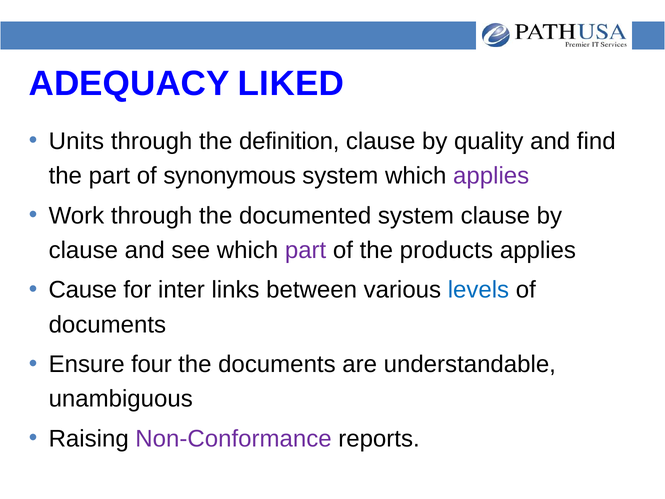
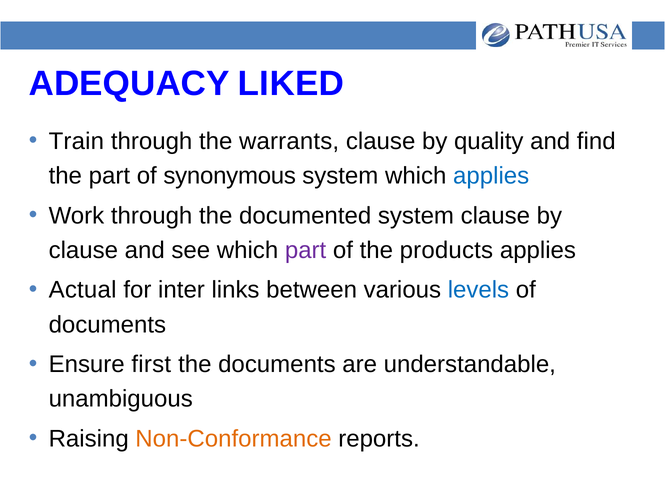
Units: Units -> Train
definition: definition -> warrants
applies at (491, 176) colour: purple -> blue
Cause: Cause -> Actual
four: four -> first
Non-Conformance colour: purple -> orange
